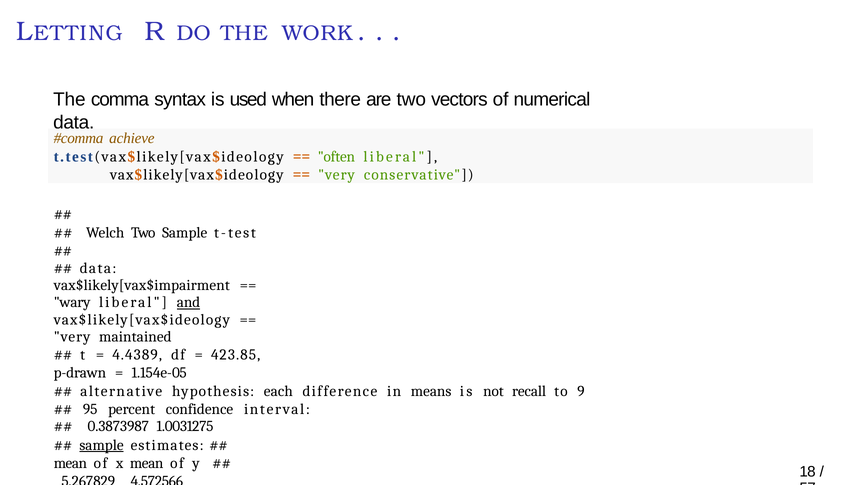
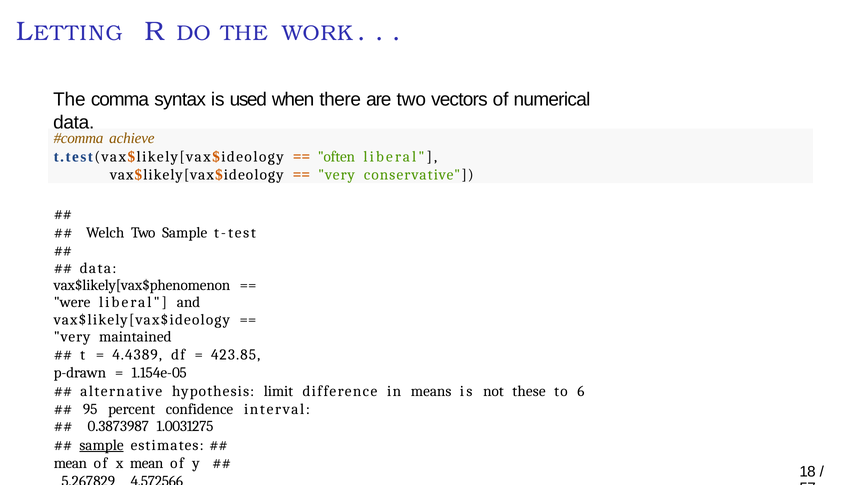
vax$likely[vax$impairment: vax$likely[vax$impairment -> vax$likely[vax$phenomenon
wary: wary -> were
and underline: present -> none
each: each -> limit
recall: recall -> these
9: 9 -> 6
